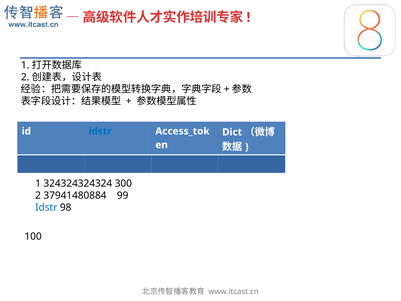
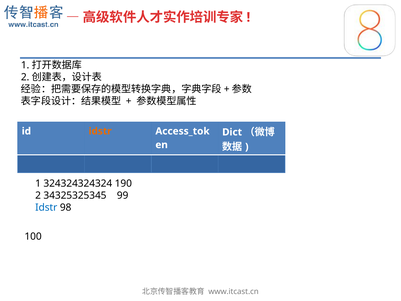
idstr at (100, 131) colour: blue -> orange
300: 300 -> 190
37941480884: 37941480884 -> 34325325345
